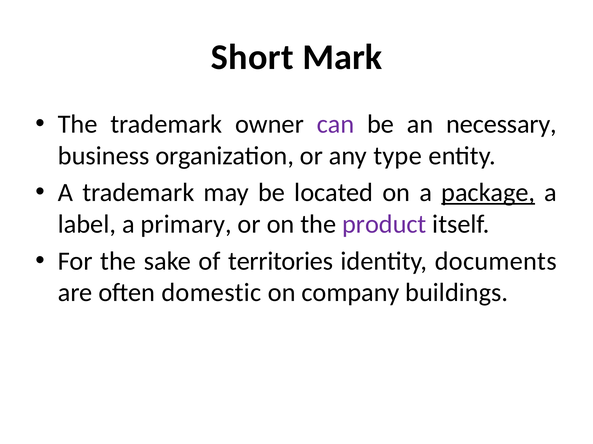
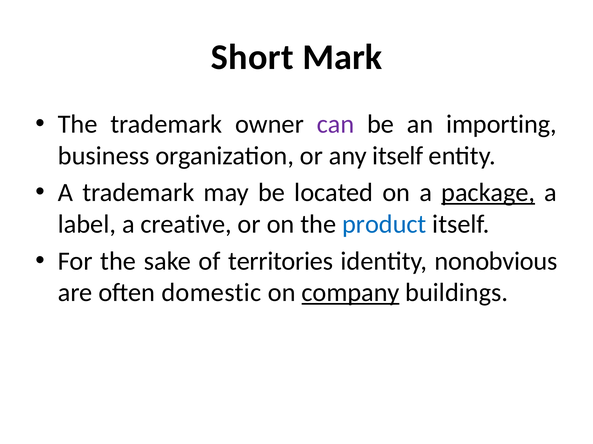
necessary: necessary -> importing
any type: type -> itself
primary: primary -> creative
product colour: purple -> blue
documents: documents -> nonobvious
company underline: none -> present
